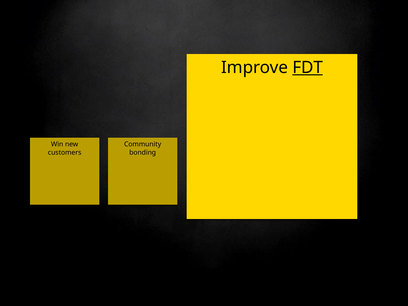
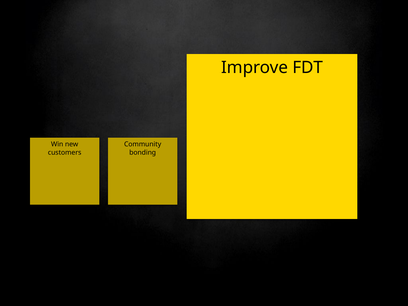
FDT underline: present -> none
